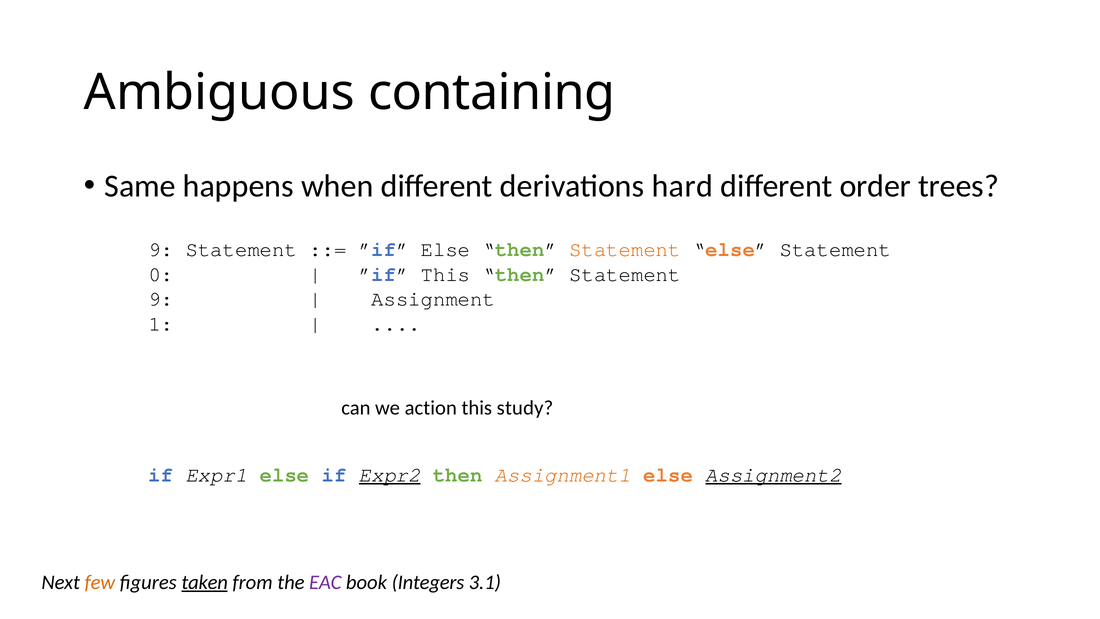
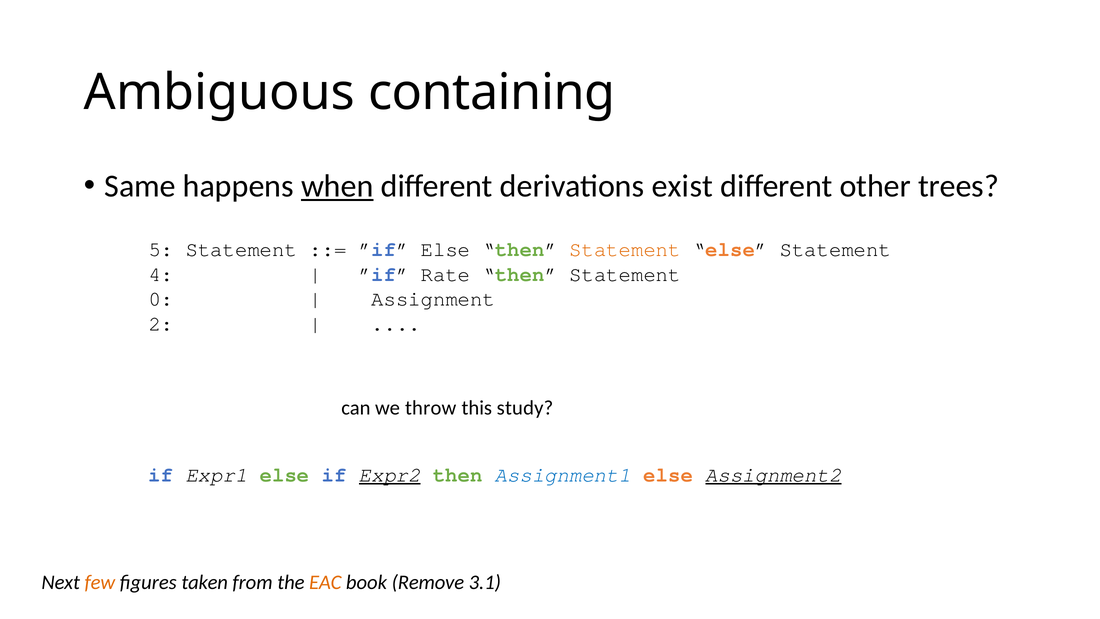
when underline: none -> present
hard: hard -> exist
order: order -> other
9 at (161, 249): 9 -> 5
0: 0 -> 4
”if This: This -> Rate
9 at (161, 299): 9 -> 0
1: 1 -> 2
action: action -> throw
Assignment1 colour: orange -> blue
taken underline: present -> none
EAC colour: purple -> orange
Integers: Integers -> Remove
